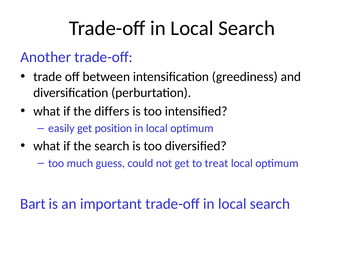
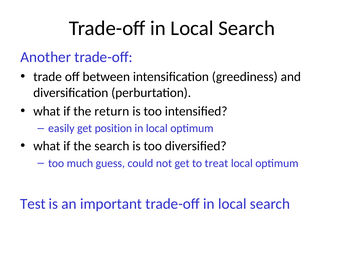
differs: differs -> return
Bart: Bart -> Test
